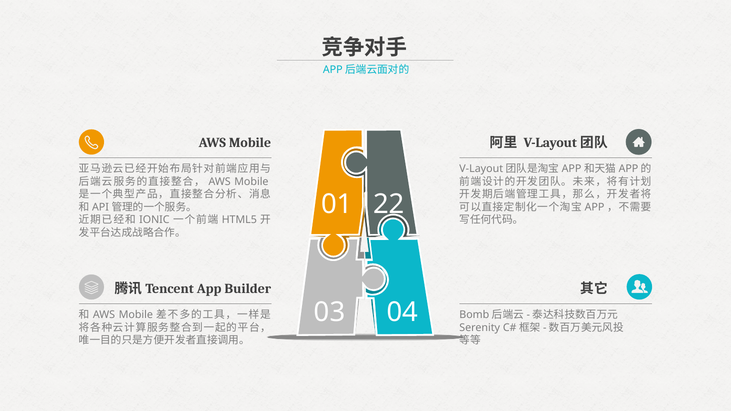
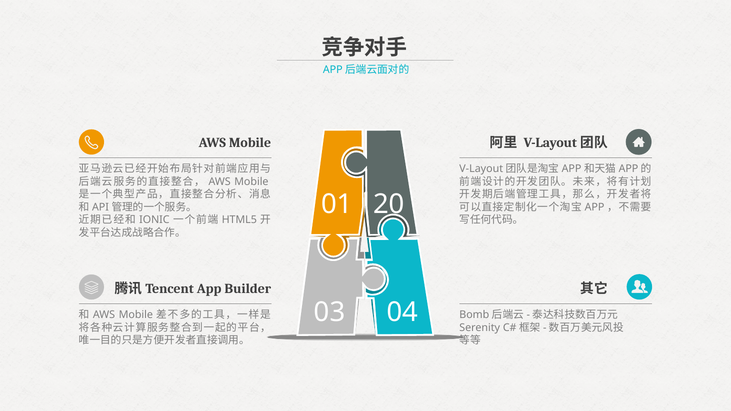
22: 22 -> 20
